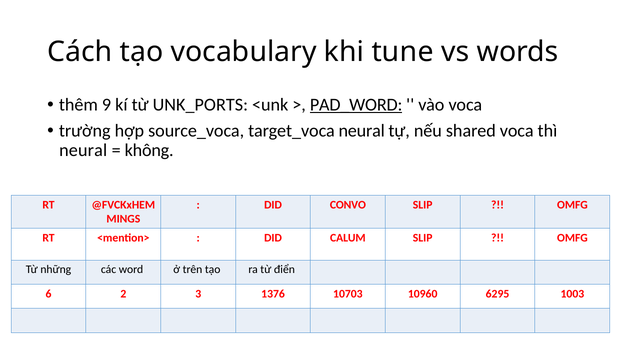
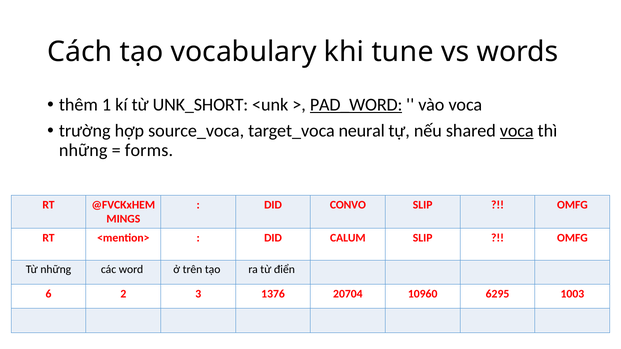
9: 9 -> 1
UNK_PORTS: UNK_PORTS -> UNK_SHORT
voca at (517, 131) underline: none -> present
neural at (83, 151): neural -> những
không: không -> forms
10703: 10703 -> 20704
